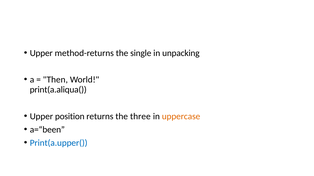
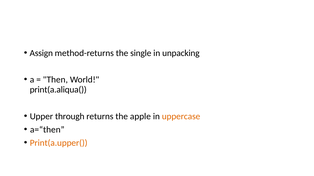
Upper at (41, 53): Upper -> Assign
position: position -> through
three: three -> apple
a=“been: a=“been -> a=“then
Print(a.upper( colour: blue -> orange
